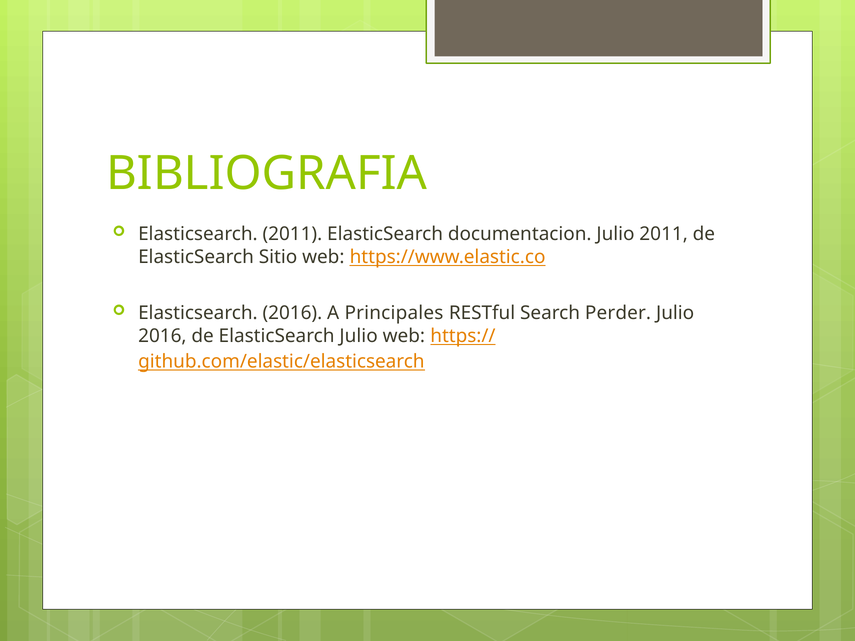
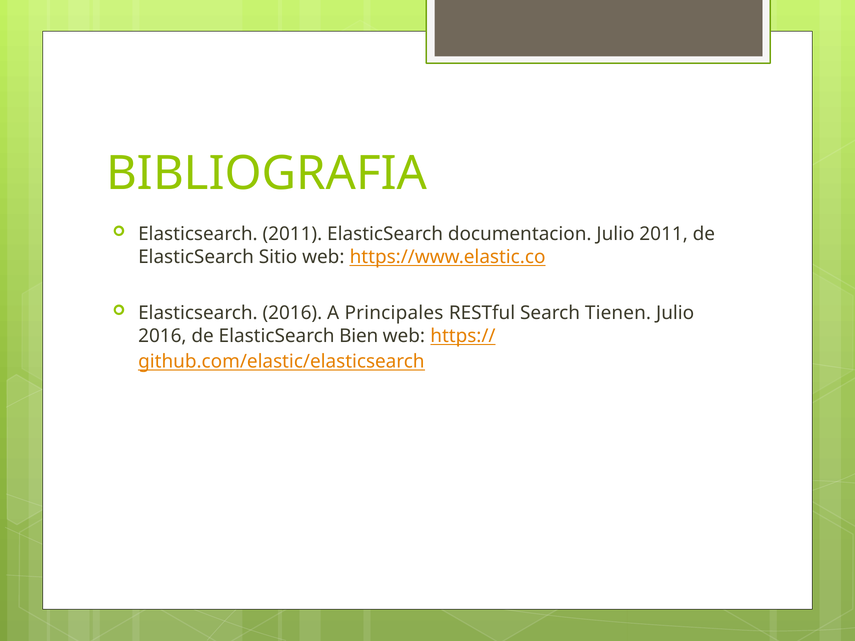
Perder: Perder -> Tienen
ElasticSearch Julio: Julio -> Bien
